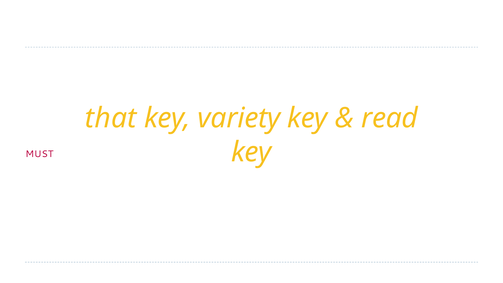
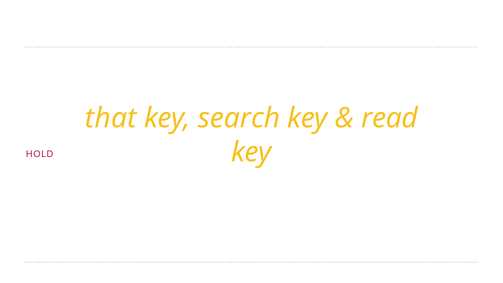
variety: variety -> search
MUST: MUST -> HOLD
